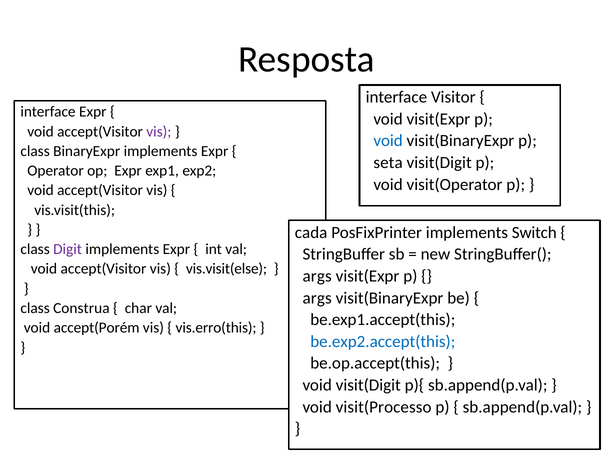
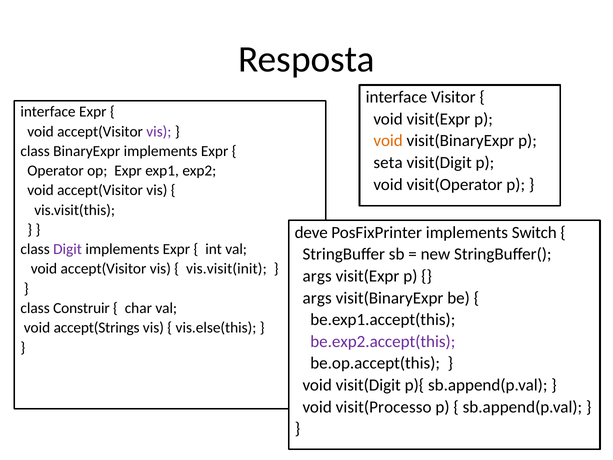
void at (388, 141) colour: blue -> orange
cada: cada -> deve
vis.visit(else: vis.visit(else -> vis.visit(init
Construa: Construa -> Construir
accept(Porém: accept(Porém -> accept(Strings
vis.erro(this: vis.erro(this -> vis.else(this
be.exp2.accept(this colour: blue -> purple
